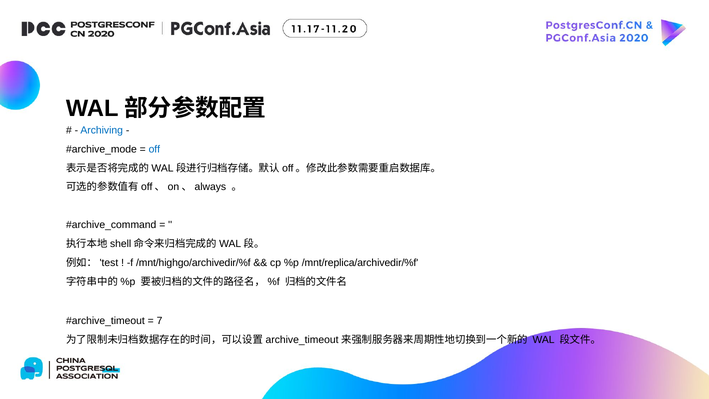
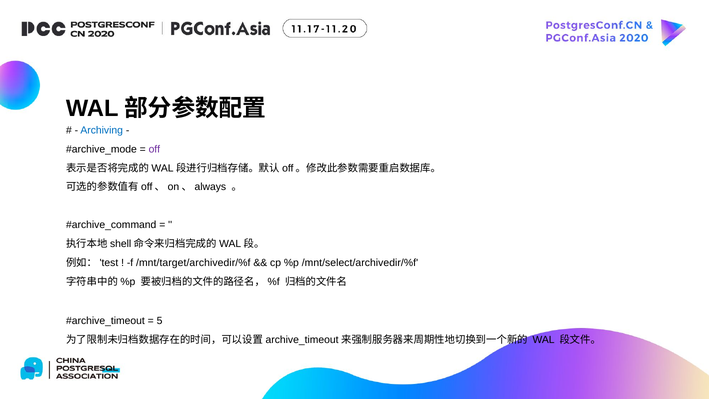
off colour: blue -> purple
/mnt/highgo/archivedir/%f: /mnt/highgo/archivedir/%f -> /mnt/target/archivedir/%f
/mnt/replica/archivedir/%f: /mnt/replica/archivedir/%f -> /mnt/select/archivedir/%f
7: 7 -> 5
